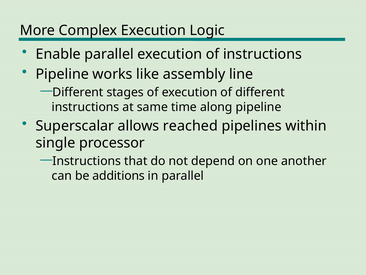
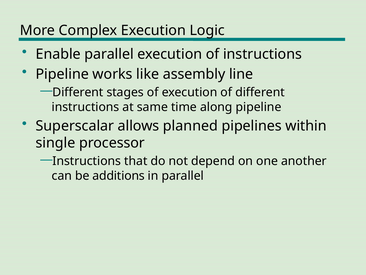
reached: reached -> planned
